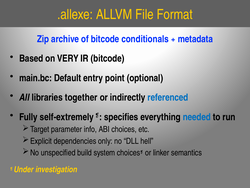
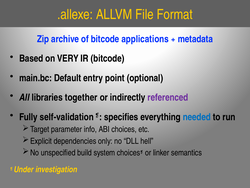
conditionals: conditionals -> applications
referenced colour: blue -> purple
self-extremely: self-extremely -> self-validation
